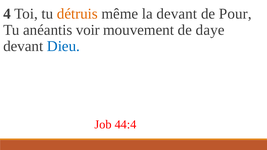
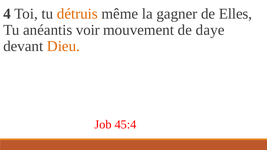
la devant: devant -> gagner
Pour: Pour -> Elles
Dieu colour: blue -> orange
44:4: 44:4 -> 45:4
